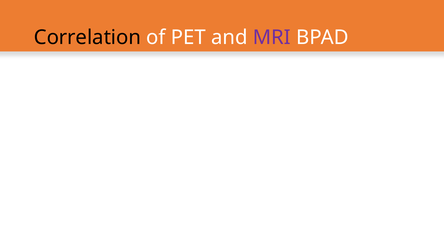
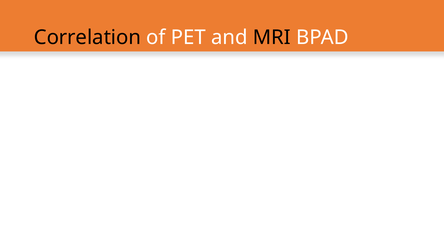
MRI colour: purple -> black
